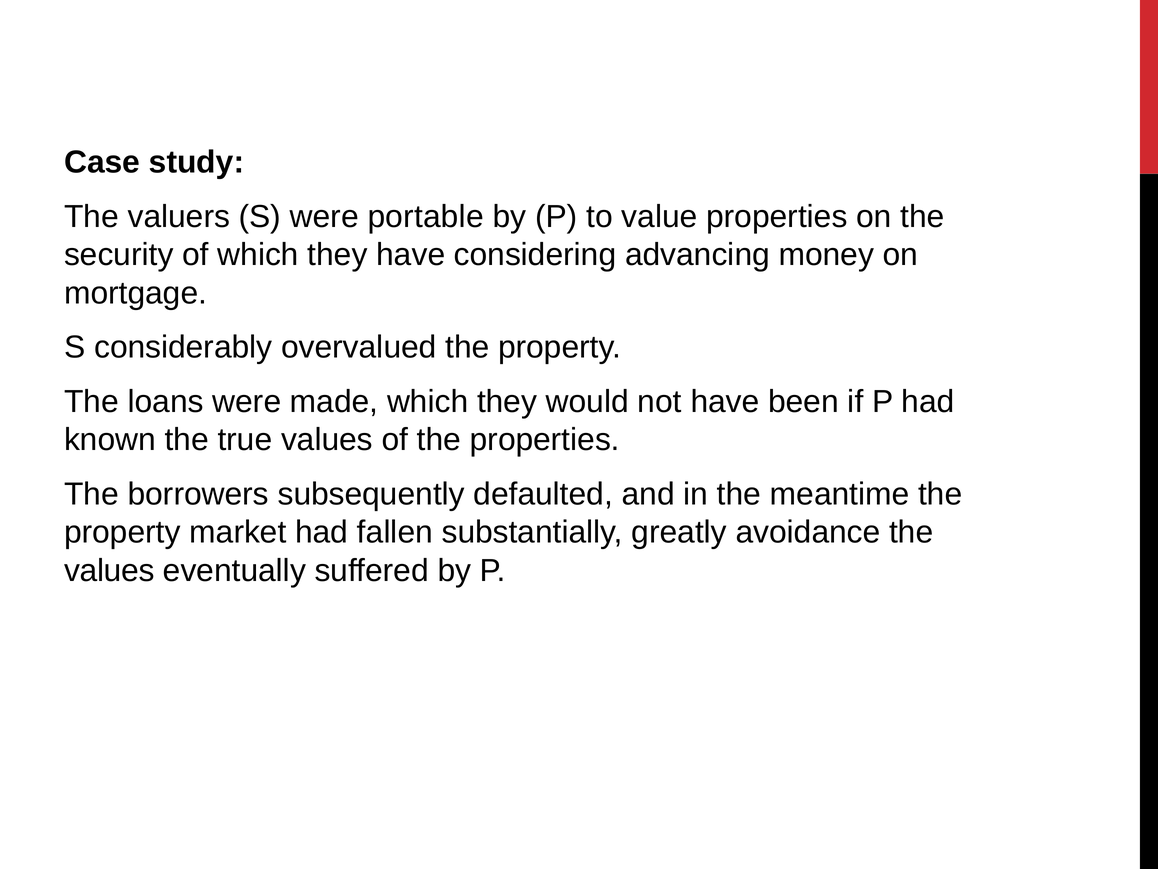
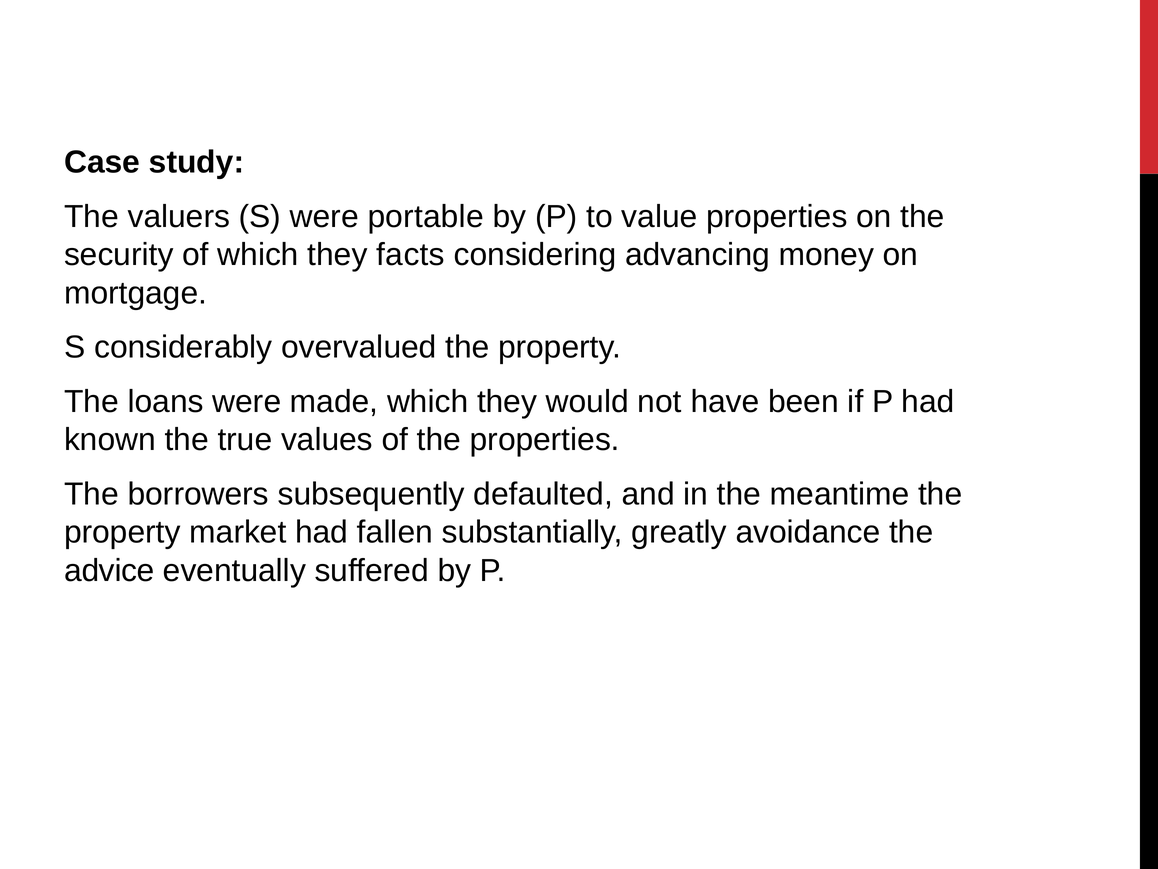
they have: have -> facts
values at (109, 570): values -> advice
